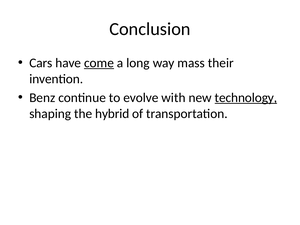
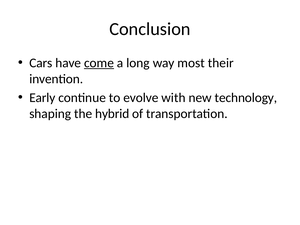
mass: mass -> most
Benz: Benz -> Early
technology underline: present -> none
